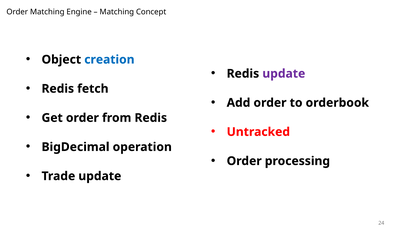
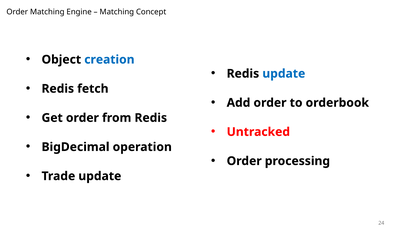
update at (284, 74) colour: purple -> blue
